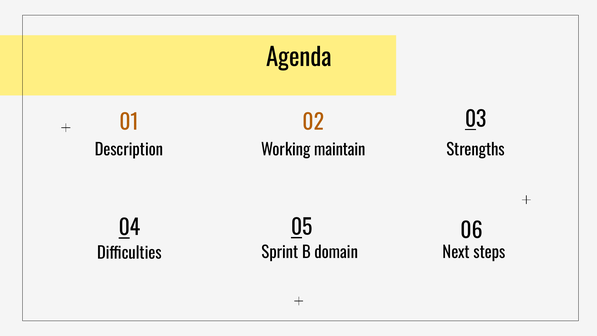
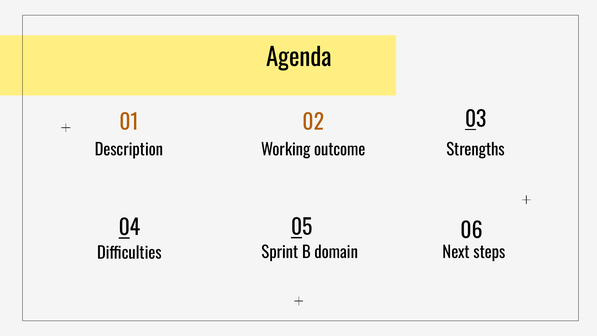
maintain: maintain -> outcome
